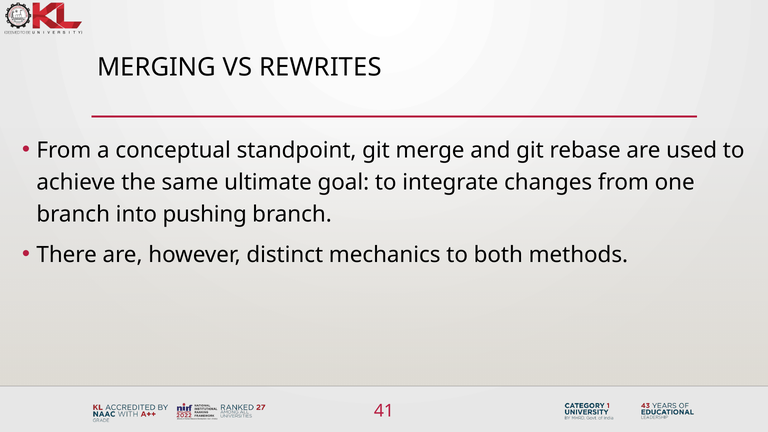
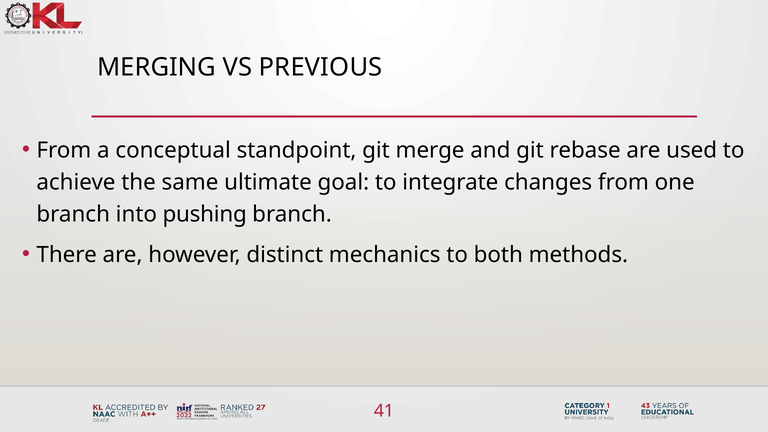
REWRITES: REWRITES -> PREVIOUS
